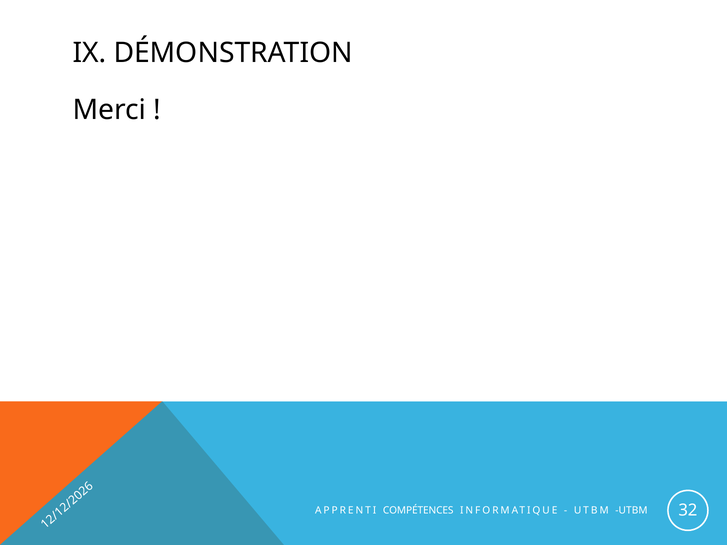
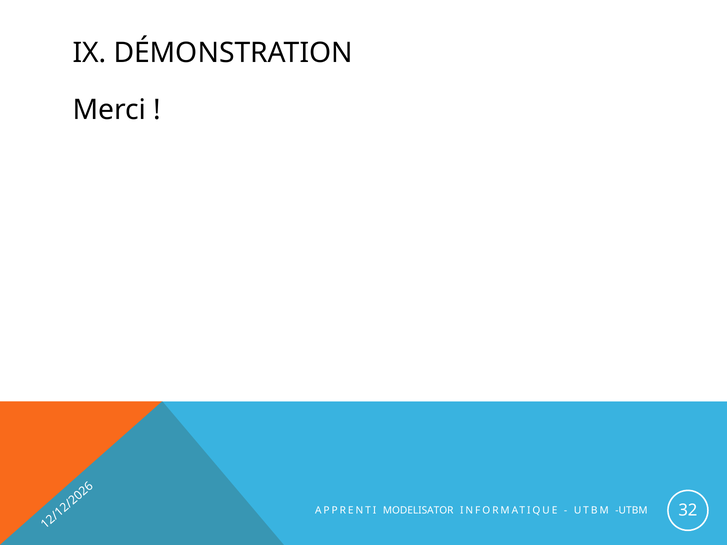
COMPÉTENCES: COMPÉTENCES -> MODELISATOR
